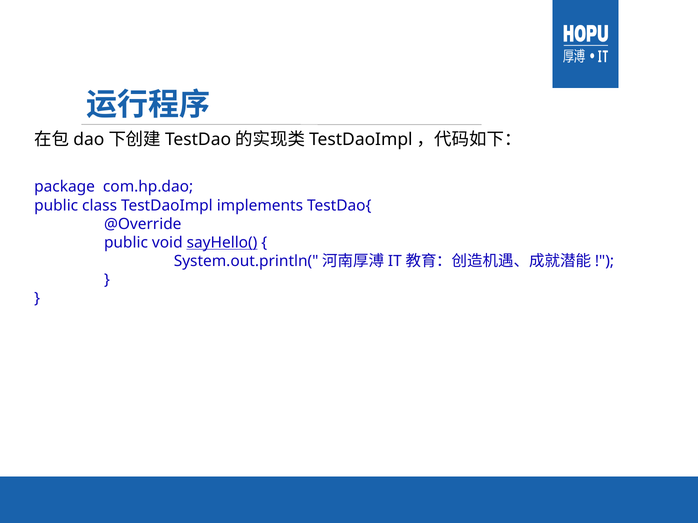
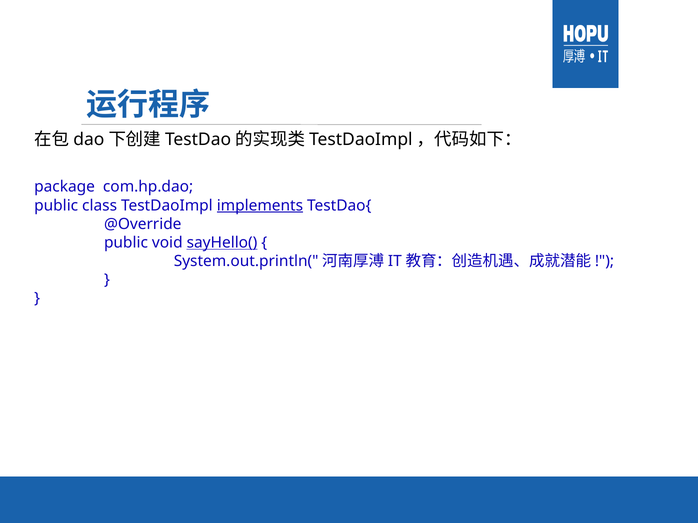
implements underline: none -> present
